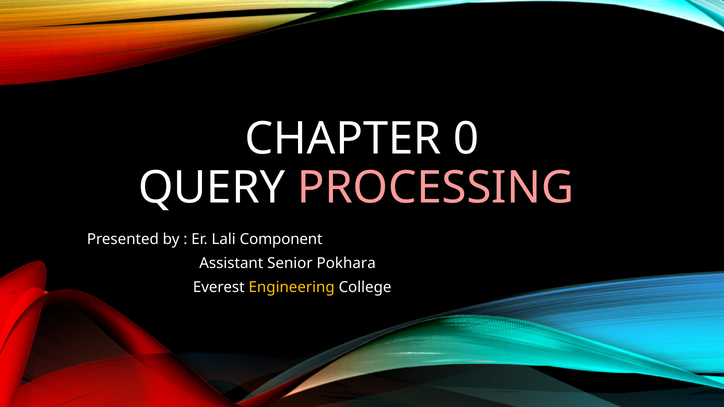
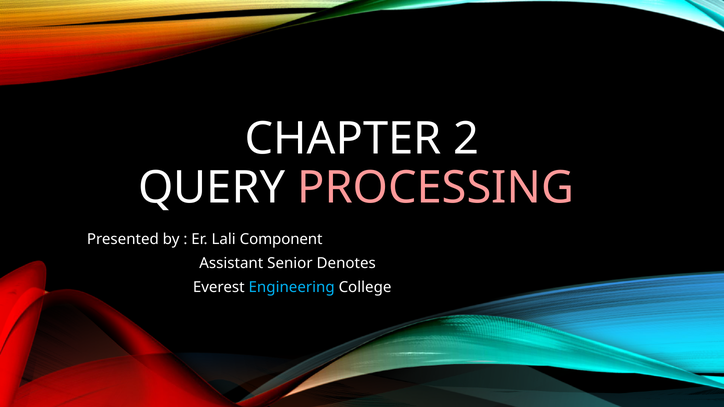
0: 0 -> 2
Pokhara: Pokhara -> Denotes
Engineering colour: yellow -> light blue
